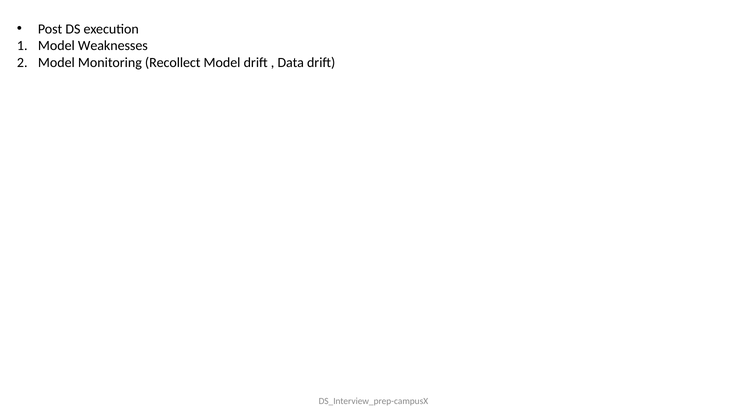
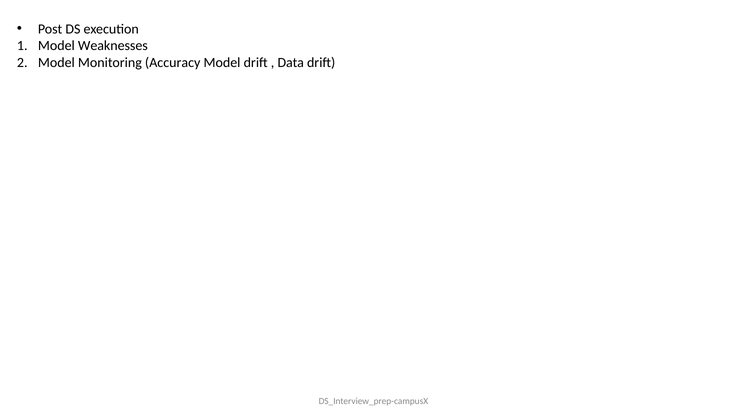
Recollect: Recollect -> Accuracy
